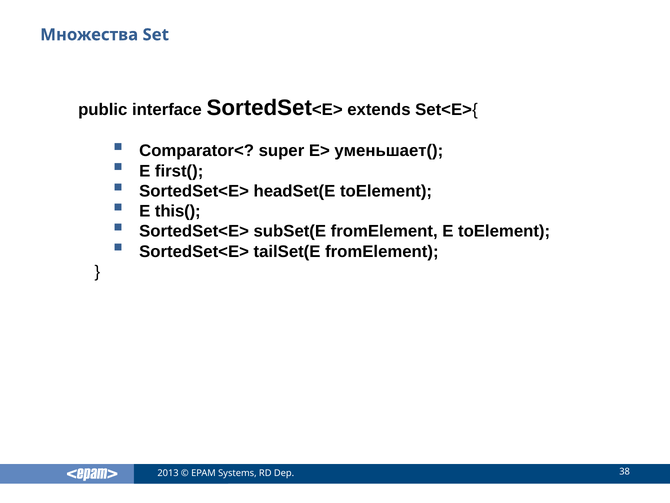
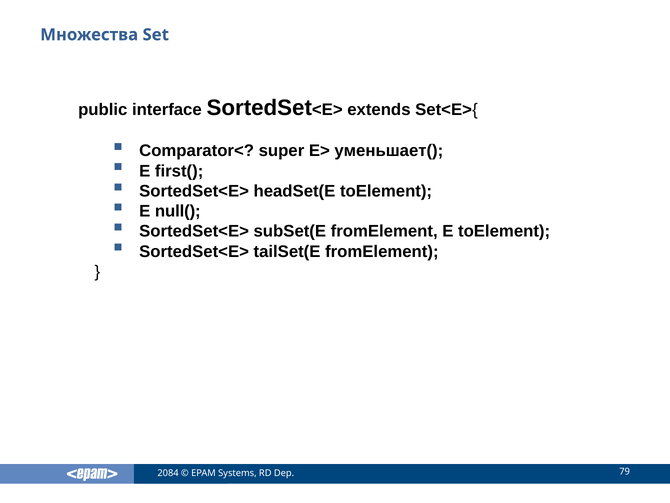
this(: this( -> null(
2013: 2013 -> 2084
38: 38 -> 79
